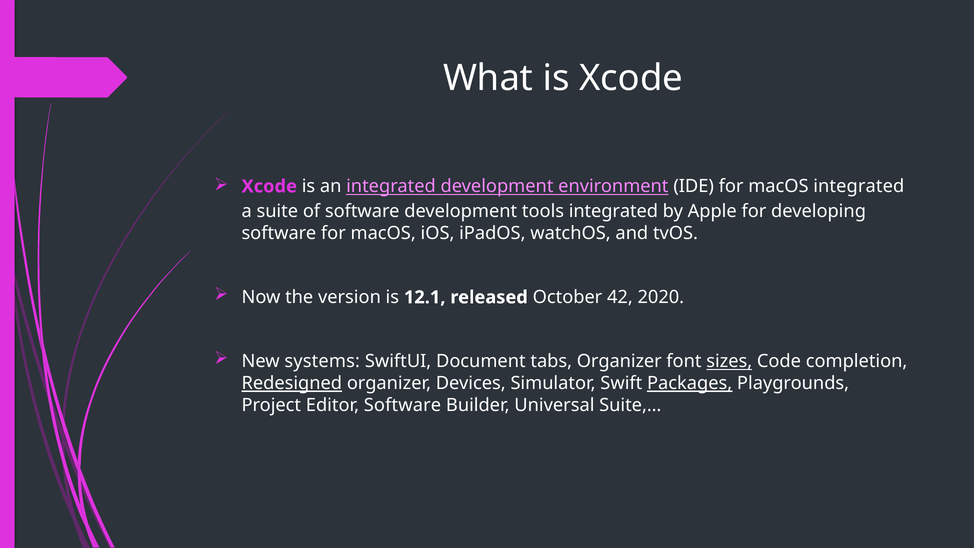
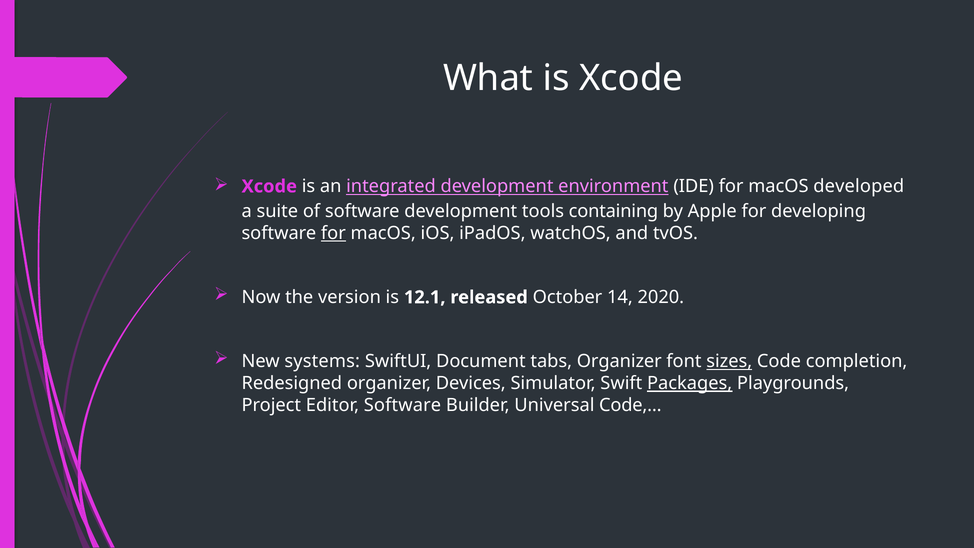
macOS integrated: integrated -> developed
tools integrated: integrated -> containing
for at (333, 233) underline: none -> present
42: 42 -> 14
Redesigned underline: present -> none
Suite,…: Suite,… -> Code,…
